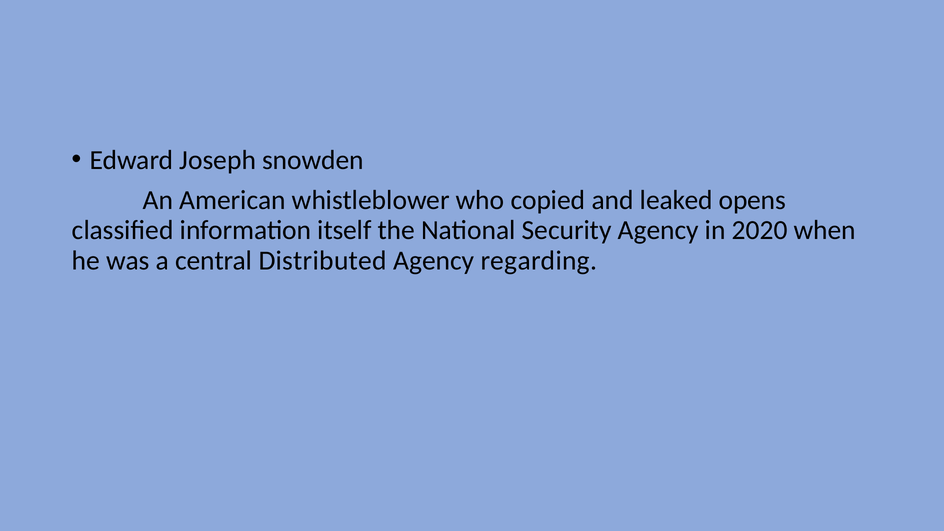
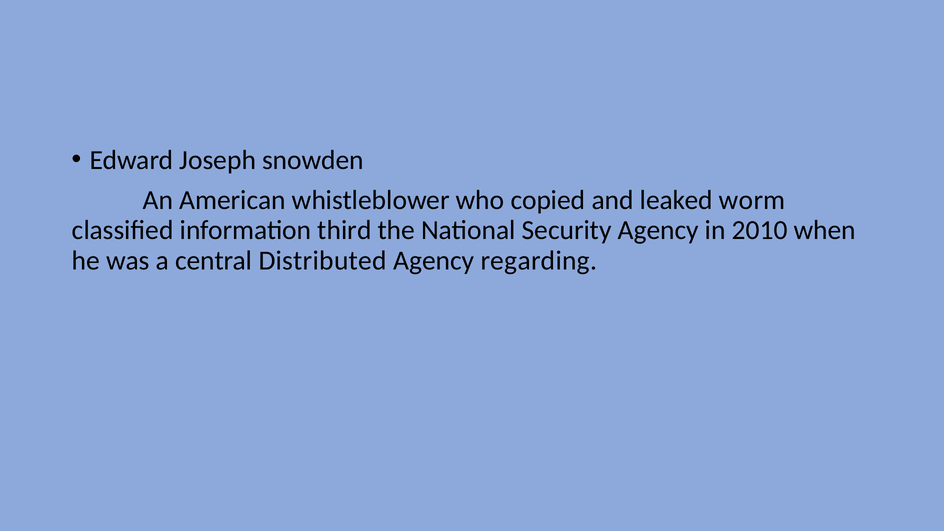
opens: opens -> worm
itself: itself -> third
2020: 2020 -> 2010
